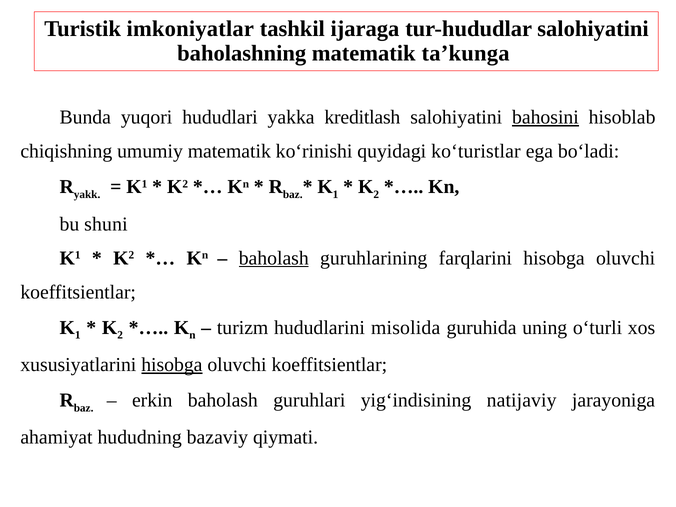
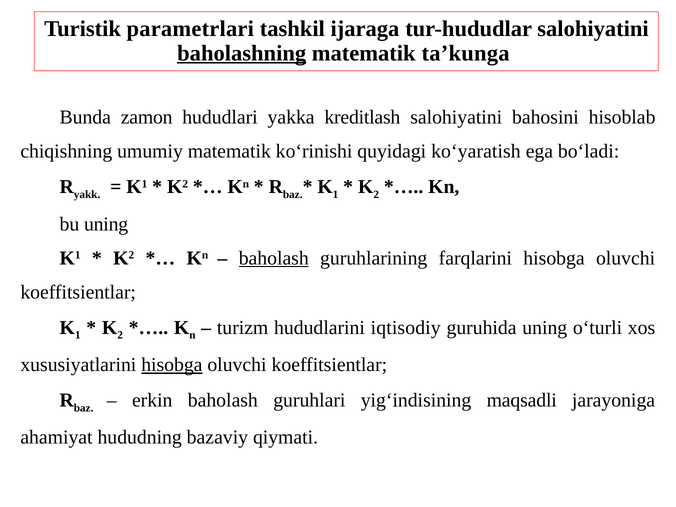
imkoniyatlar: imkoniyatlar -> parametrlari
baholashning underline: none -> present
yuqori: yuqori -> zamon
bahosini underline: present -> none
ko‘turistlar: ko‘turistlar -> ko‘yaratish
bu shuni: shuni -> uning
misolida: misolida -> iqtisodiy
natijaviy: natijaviy -> maqsadli
